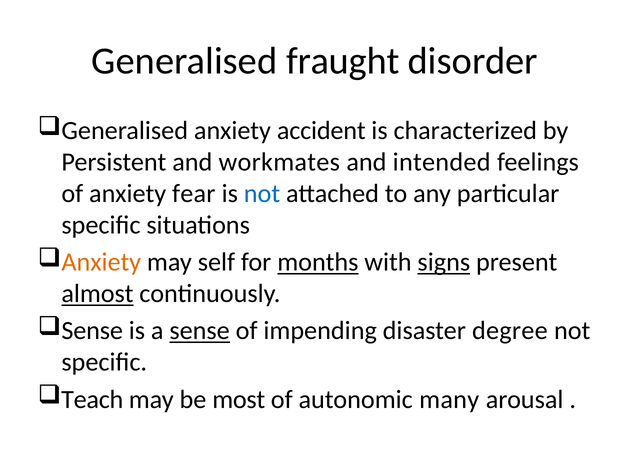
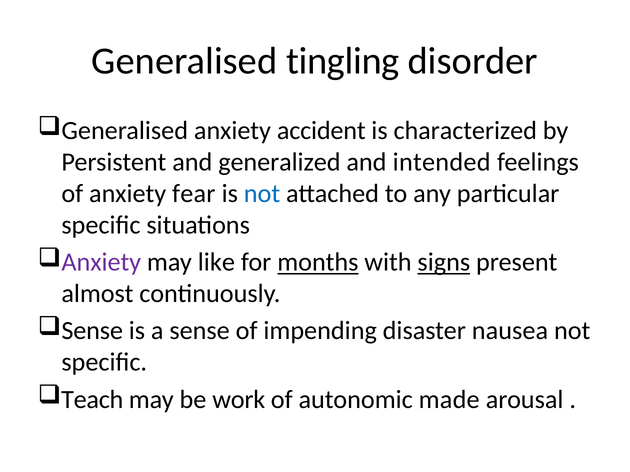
fraught: fraught -> tingling
workmates: workmates -> generalized
Anxiety at (101, 263) colour: orange -> purple
self: self -> like
almost underline: present -> none
sense at (200, 331) underline: present -> none
degree: degree -> nausea
most: most -> work
many: many -> made
